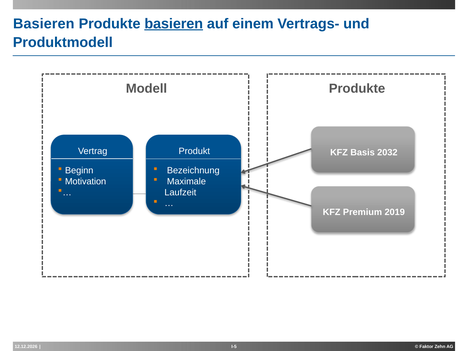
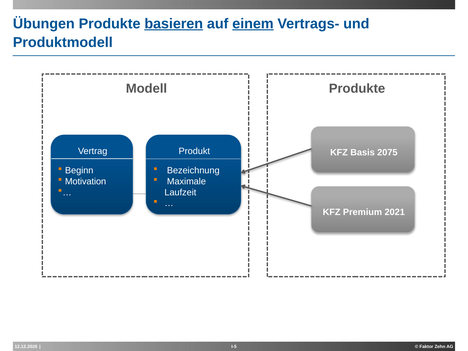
Basieren at (44, 24): Basieren -> Übungen
einem underline: none -> present
2032: 2032 -> 2075
2019: 2019 -> 2021
